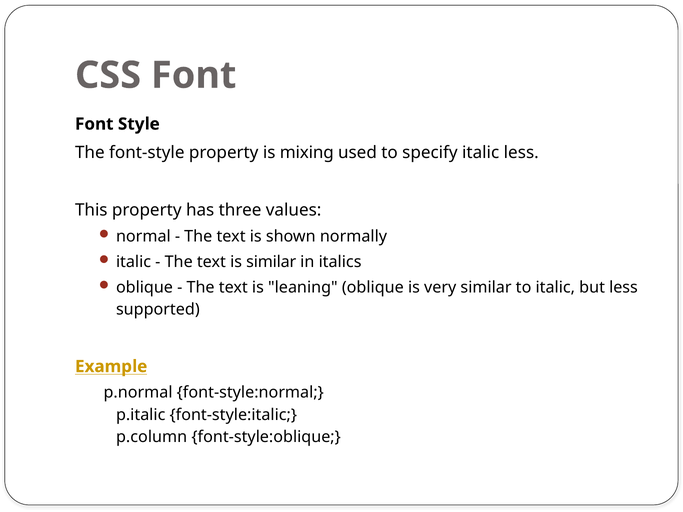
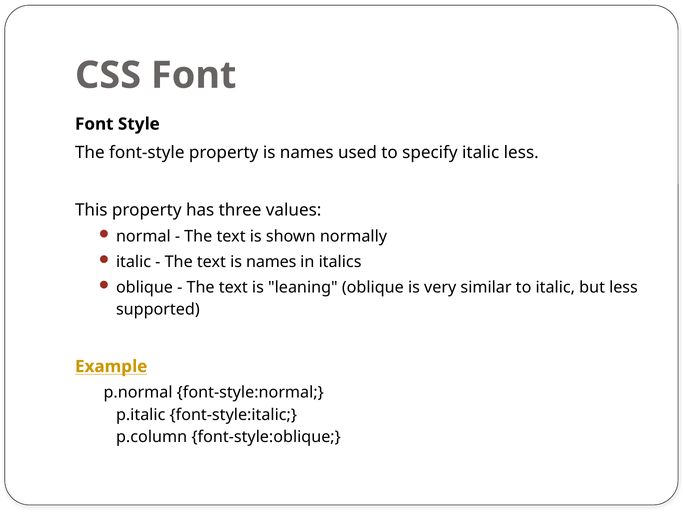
property is mixing: mixing -> names
text is similar: similar -> names
